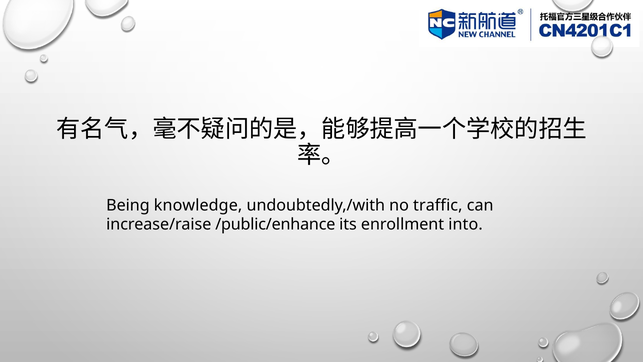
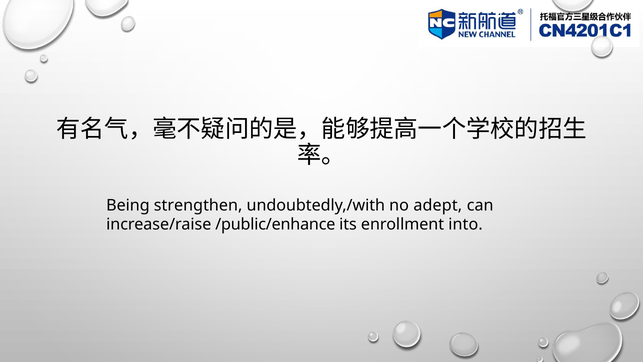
knowledge: knowledge -> strengthen
traffic: traffic -> adept
